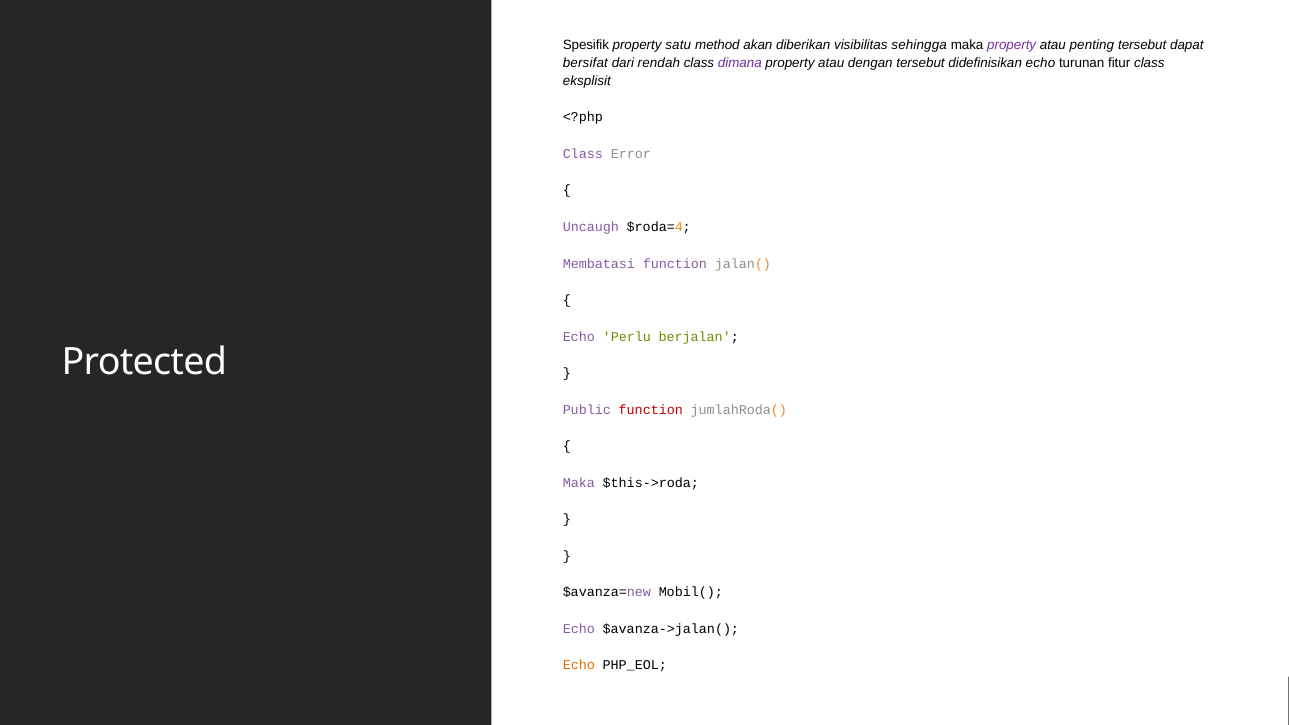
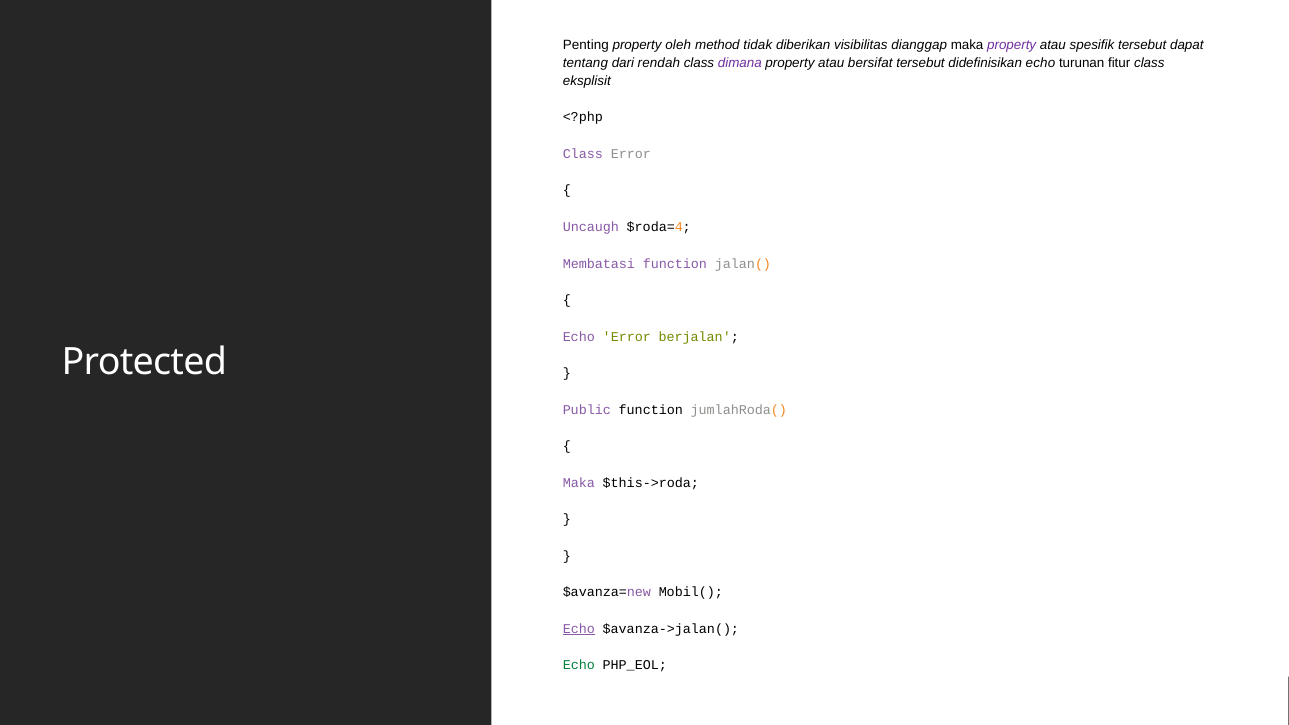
Spesifik: Spesifik -> Penting
satu: satu -> oleh
akan: akan -> tidak
sehingga: sehingga -> dianggap
penting: penting -> spesifik
bersifat: bersifat -> tentang
dengan: dengan -> bersifat
Echo Perlu: Perlu -> Error
function at (651, 410) colour: red -> black
Echo at (579, 629) underline: none -> present
Echo at (579, 666) colour: orange -> green
